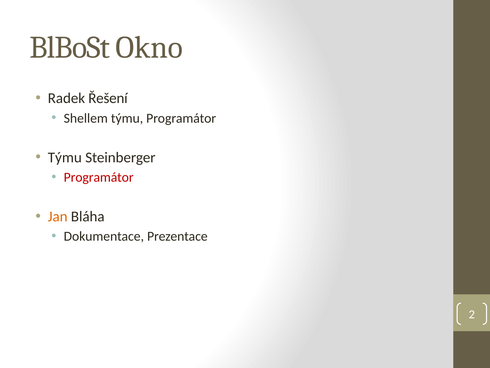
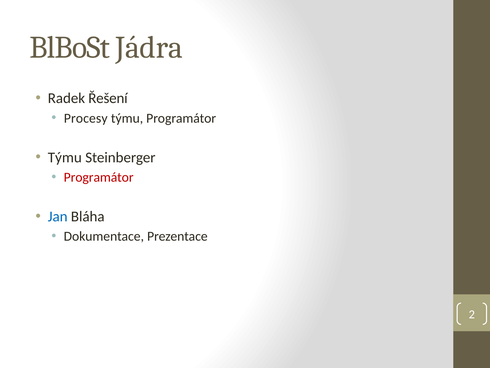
Okno: Okno -> Jádra
Shellem: Shellem -> Procesy
Jan colour: orange -> blue
